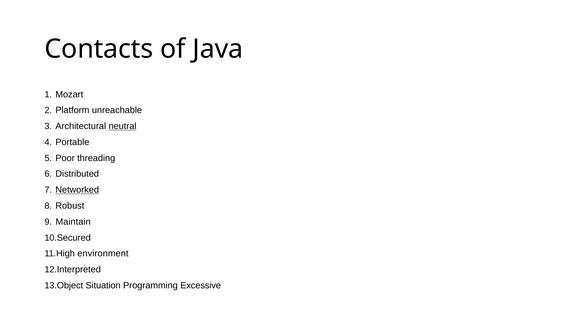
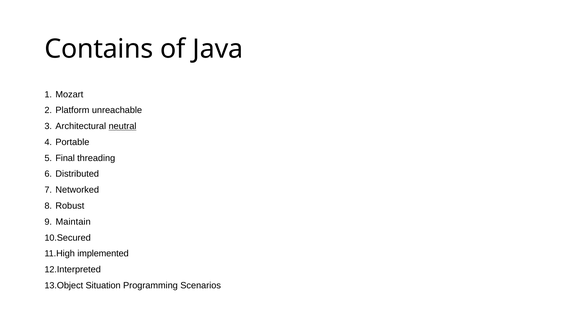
Contacts: Contacts -> Contains
Poor: Poor -> Final
Networked underline: present -> none
environment: environment -> implemented
Excessive: Excessive -> Scenarios
